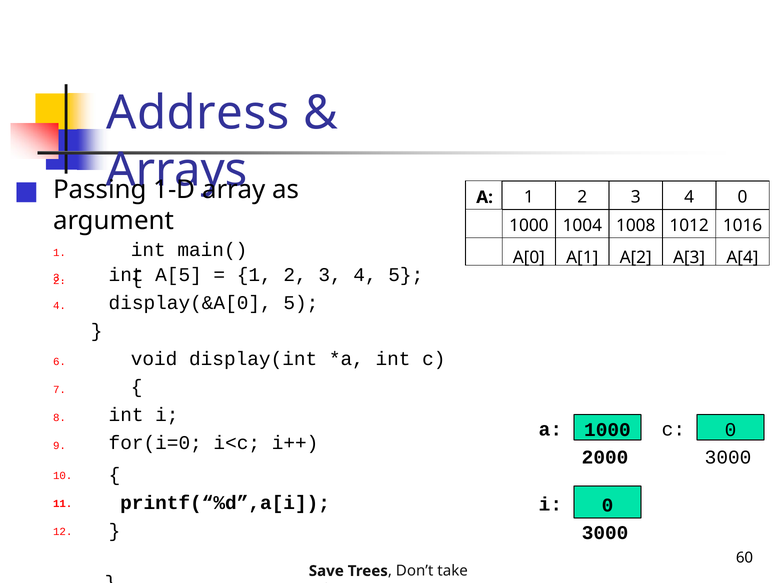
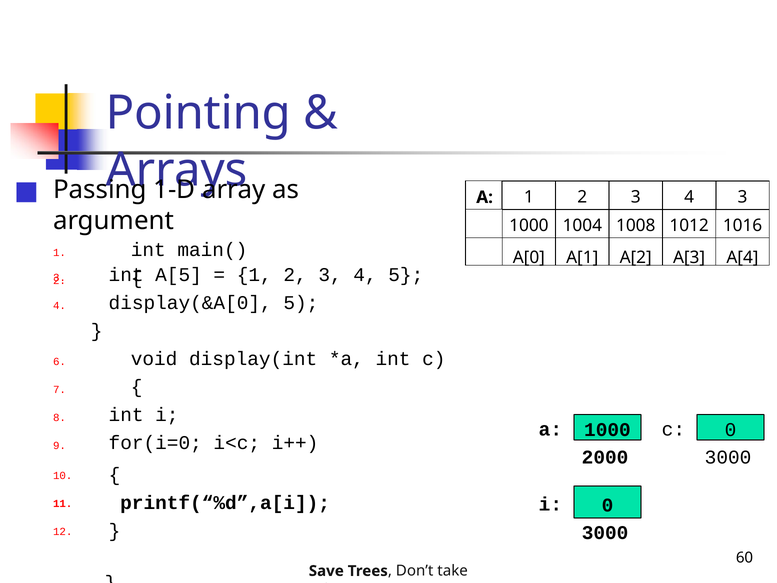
Address: Address -> Pointing
4 0: 0 -> 3
